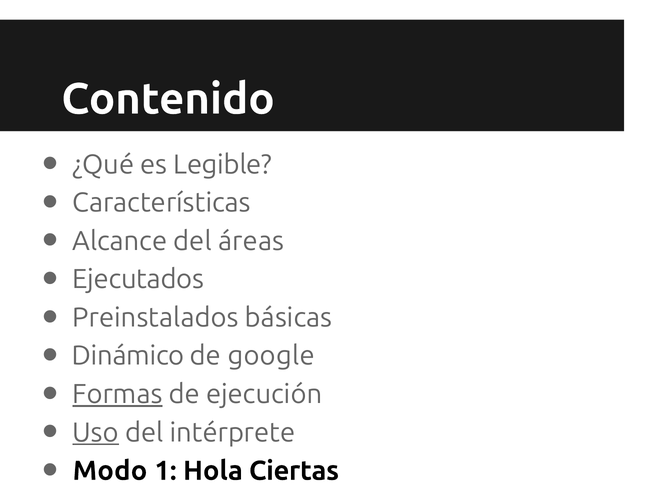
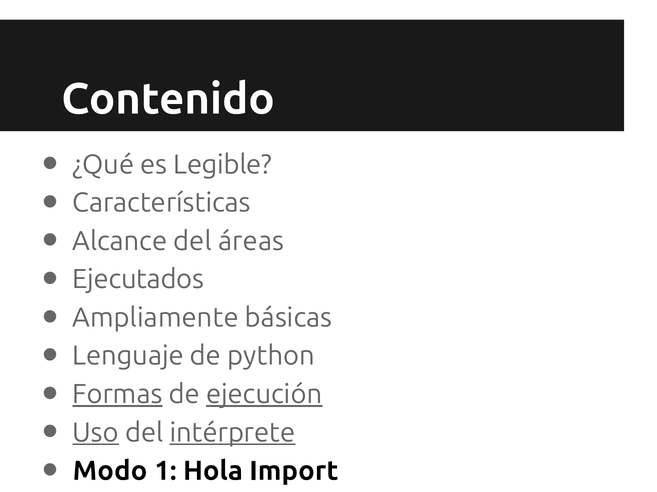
Preinstalados: Preinstalados -> Ampliamente
Dinámico: Dinámico -> Lenguaje
google: google -> python
ejecución underline: none -> present
intérprete underline: none -> present
Ciertas: Ciertas -> Import
